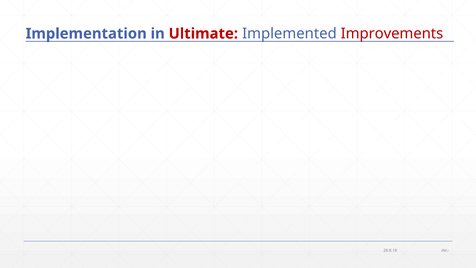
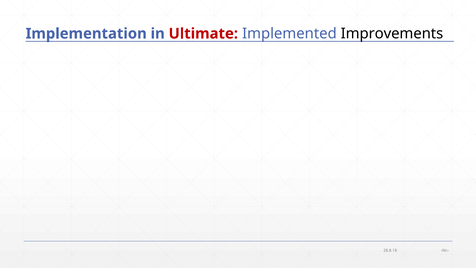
Improvements colour: red -> black
